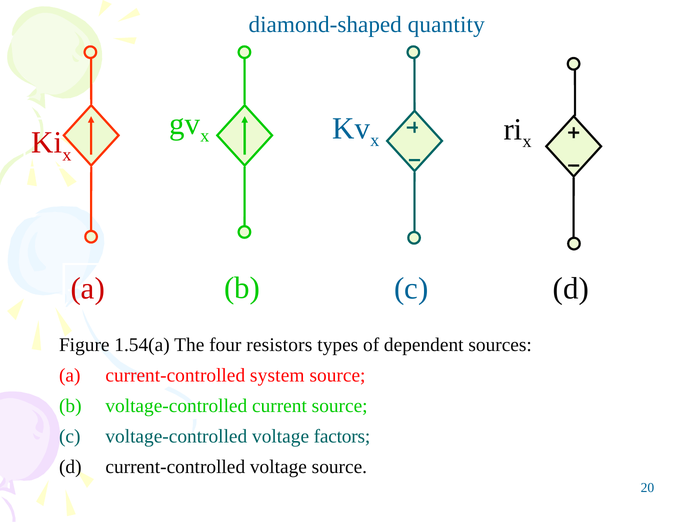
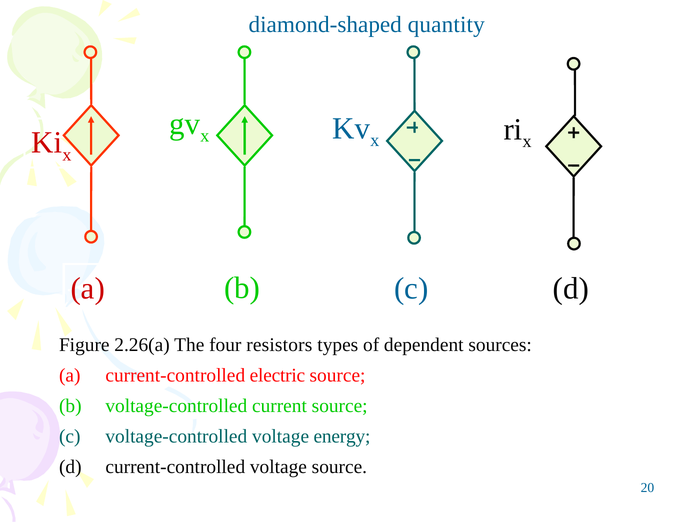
1.54(a: 1.54(a -> 2.26(a
system: system -> electric
factors: factors -> energy
